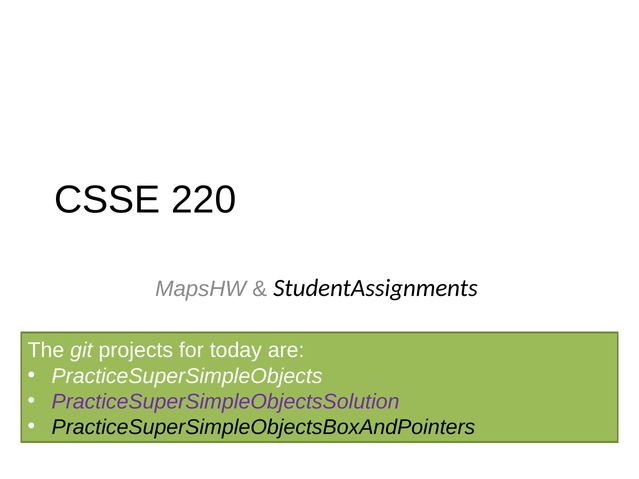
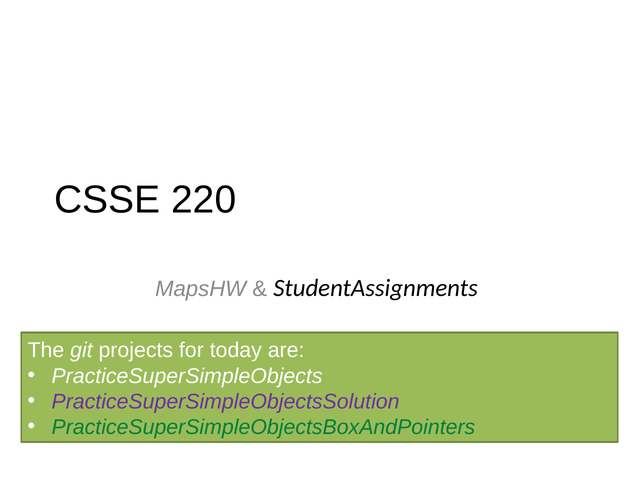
PracticeSuperSimpleObjectsBoxAndPointers colour: black -> green
